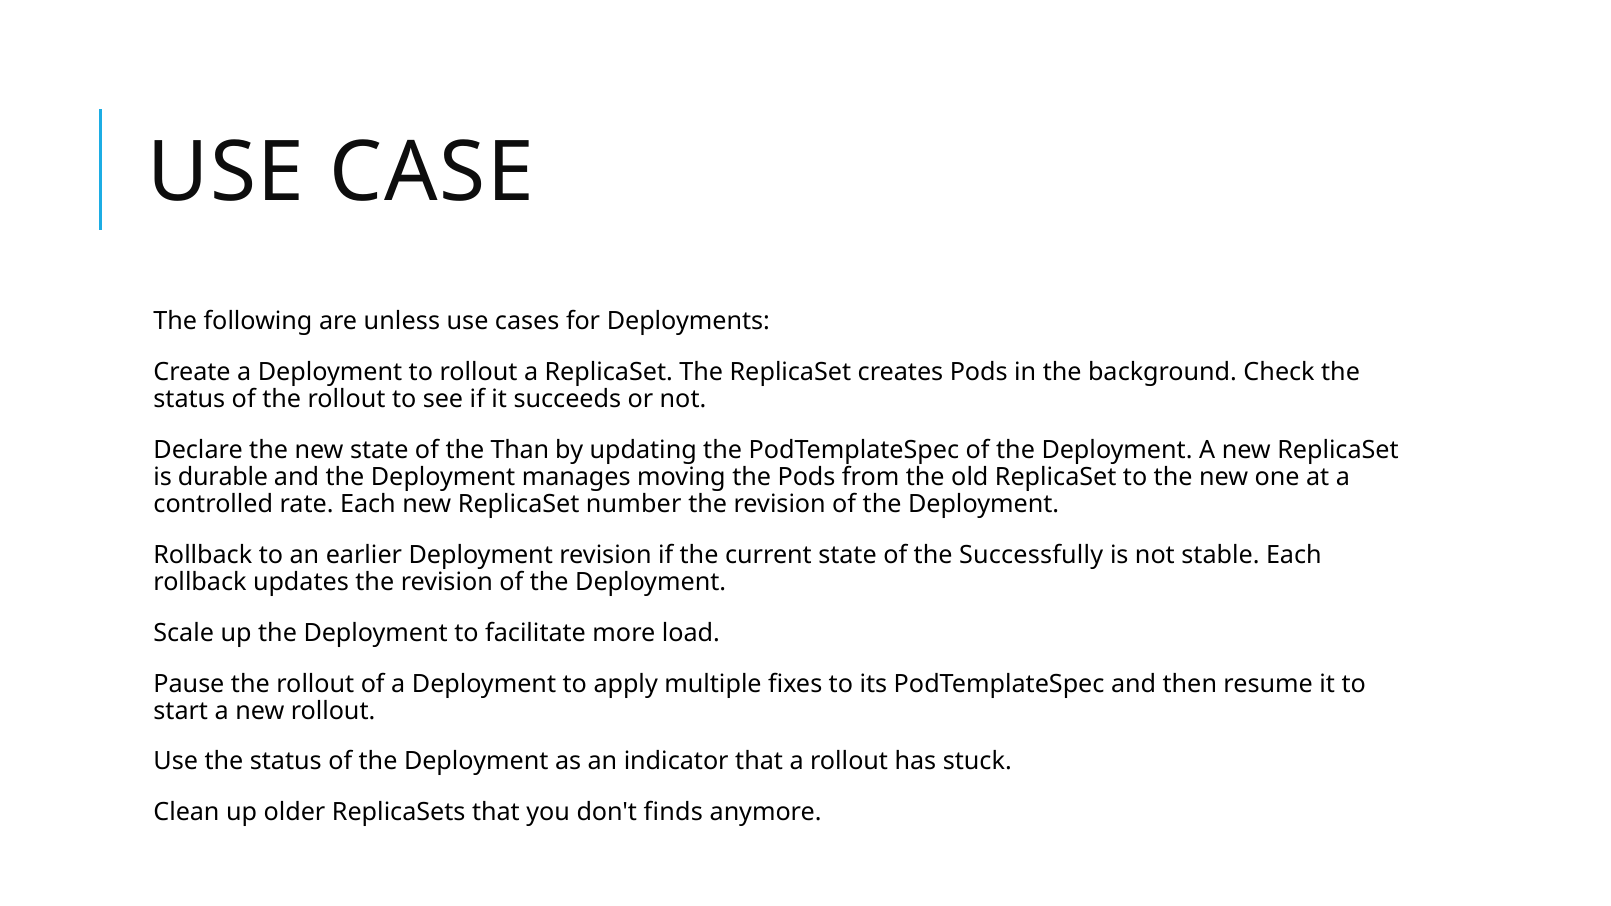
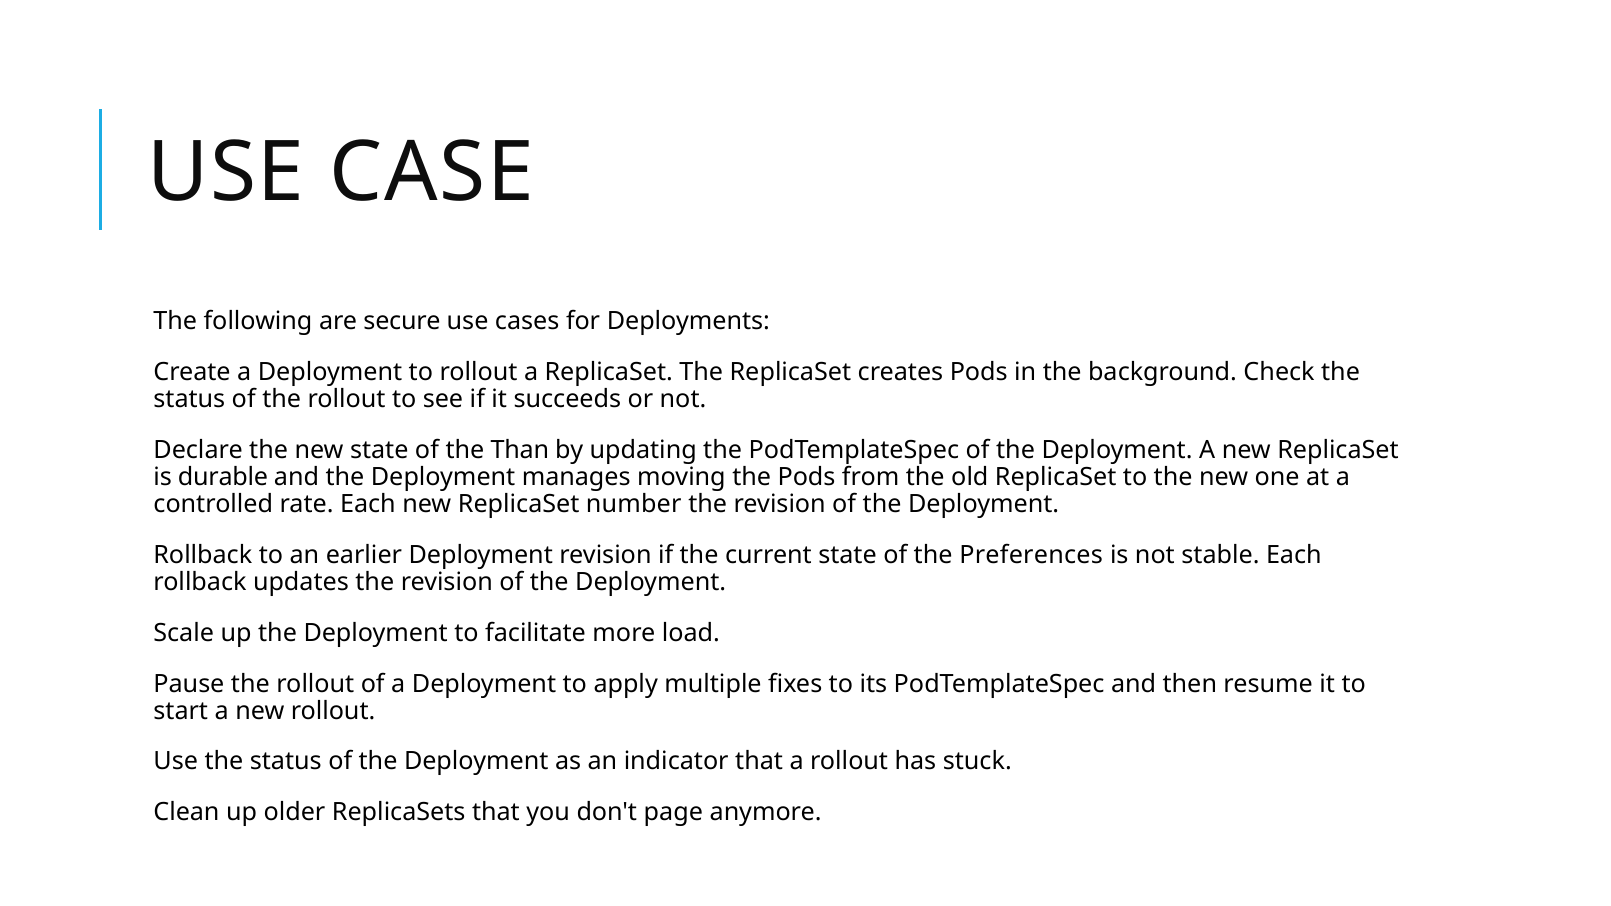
unless: unless -> secure
Successfully: Successfully -> Preferences
finds: finds -> page
